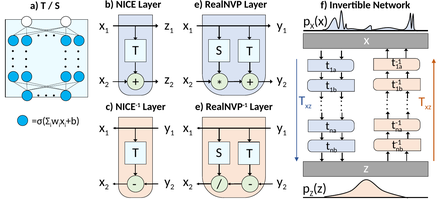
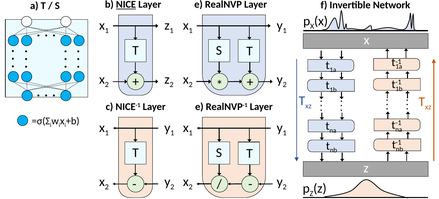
NICE underline: none -> present
